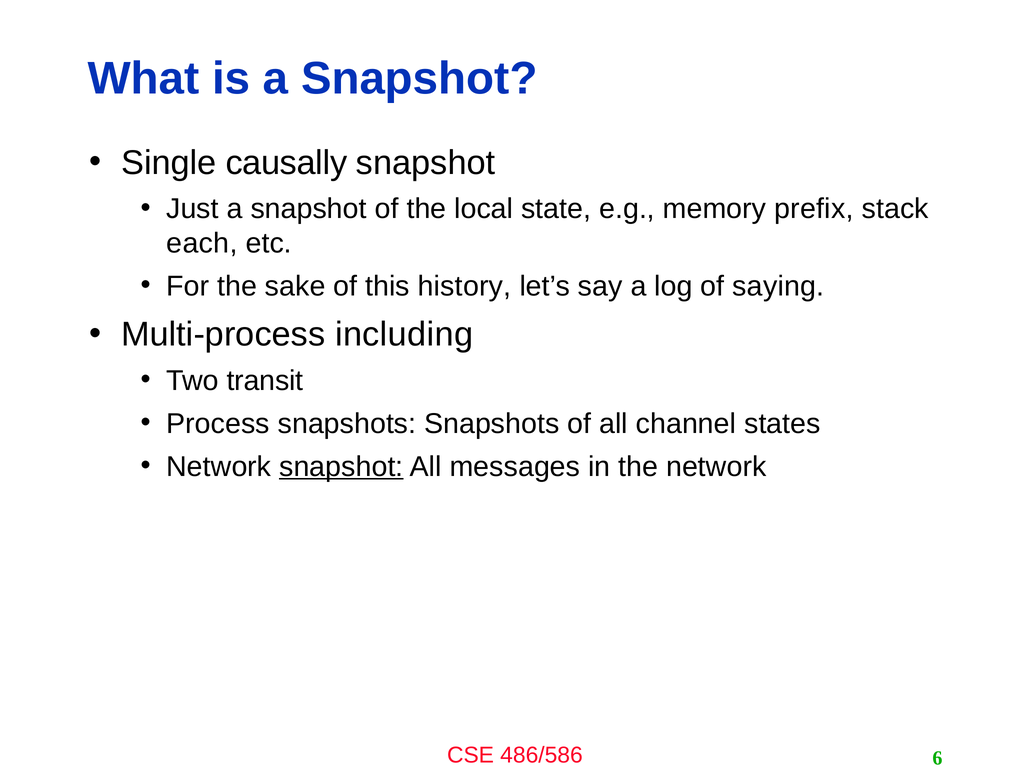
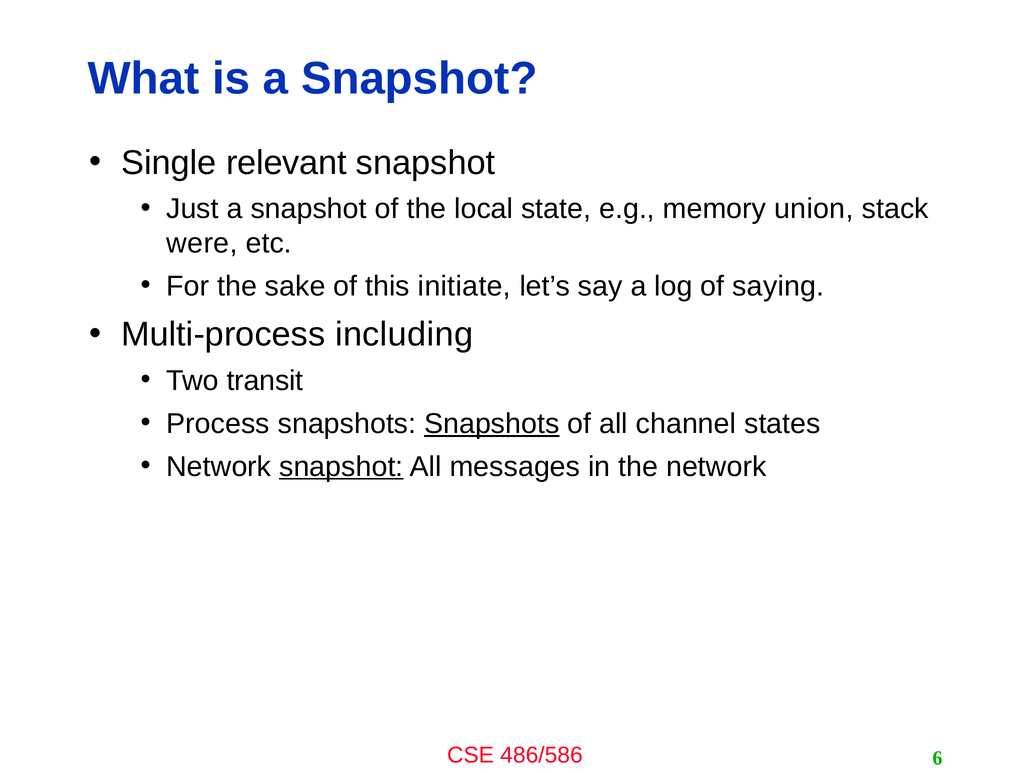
causally: causally -> relevant
prefix: prefix -> union
each: each -> were
history: history -> initiate
Snapshots at (492, 423) underline: none -> present
